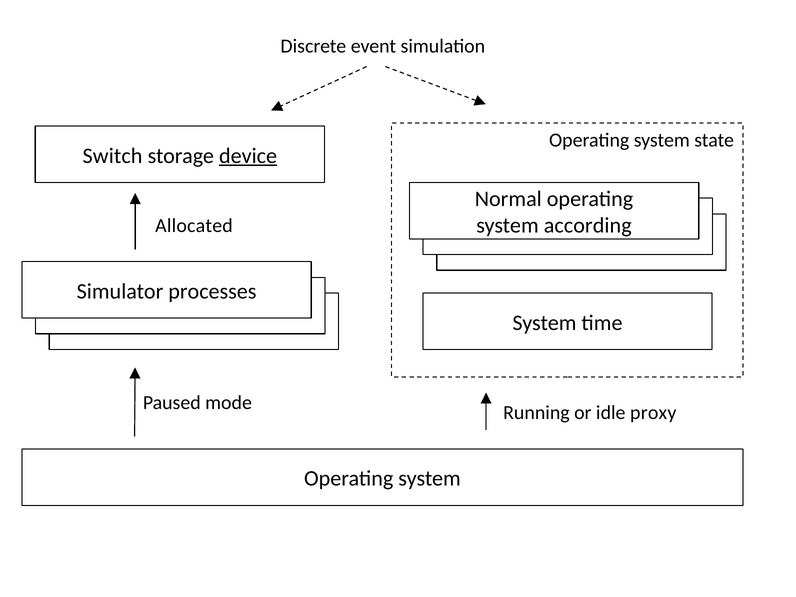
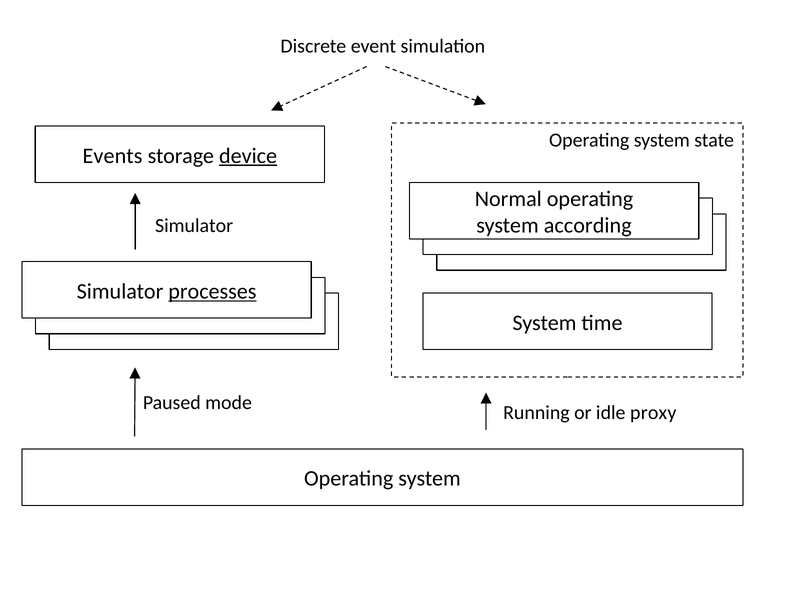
Switch: Switch -> Events
Allocated at (194, 226): Allocated -> Simulator
processes underline: none -> present
